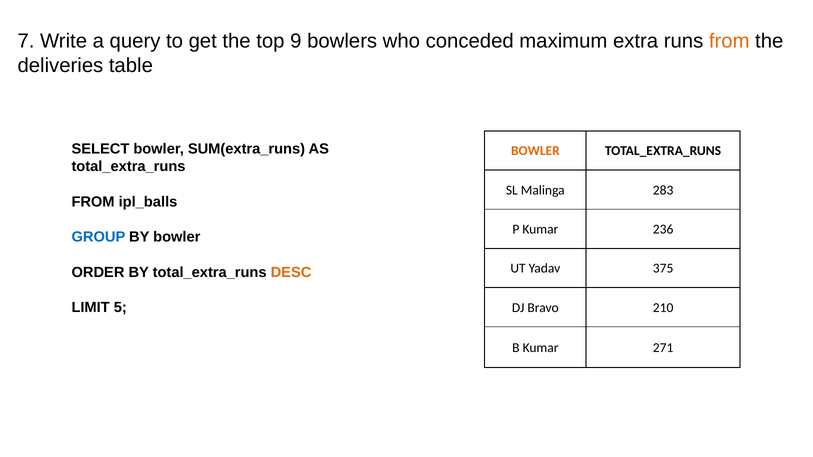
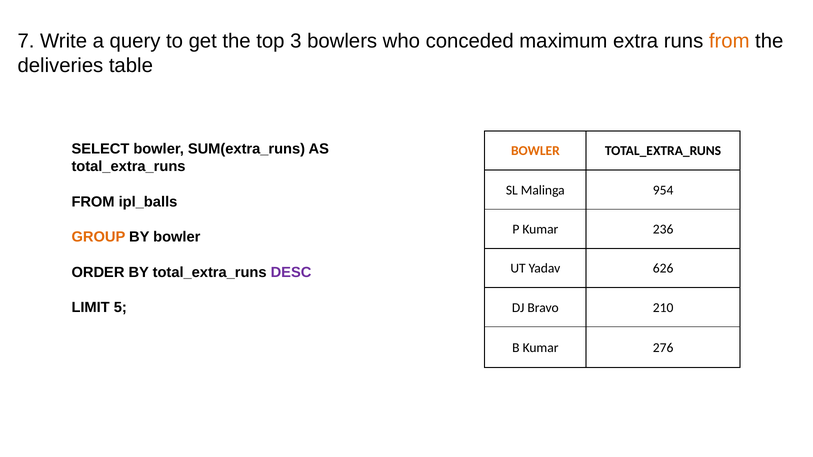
9: 9 -> 3
283: 283 -> 954
GROUP colour: blue -> orange
375: 375 -> 626
DESC colour: orange -> purple
271: 271 -> 276
